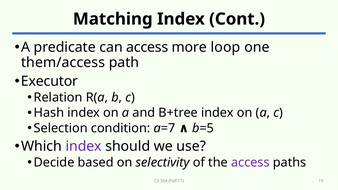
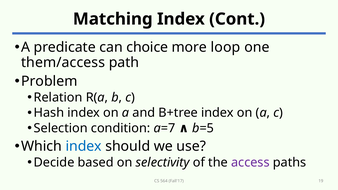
can access: access -> choice
Executor: Executor -> Problem
index at (84, 146) colour: purple -> blue
